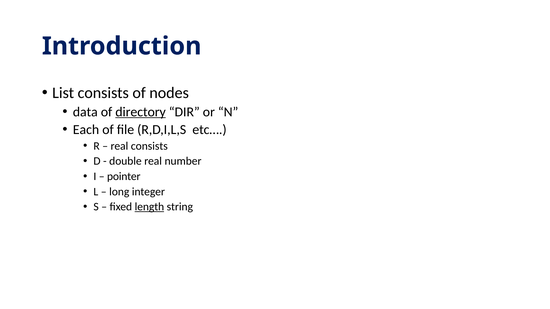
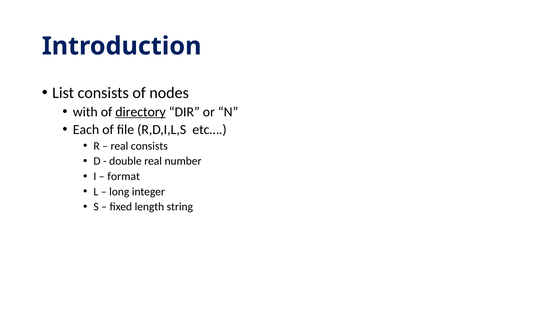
data: data -> with
pointer: pointer -> format
length underline: present -> none
